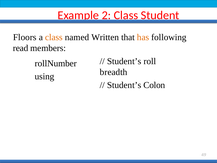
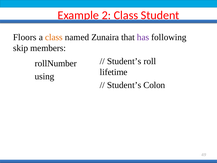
Written: Written -> Zunaira
has colour: orange -> purple
read: read -> skip
breadth: breadth -> lifetime
